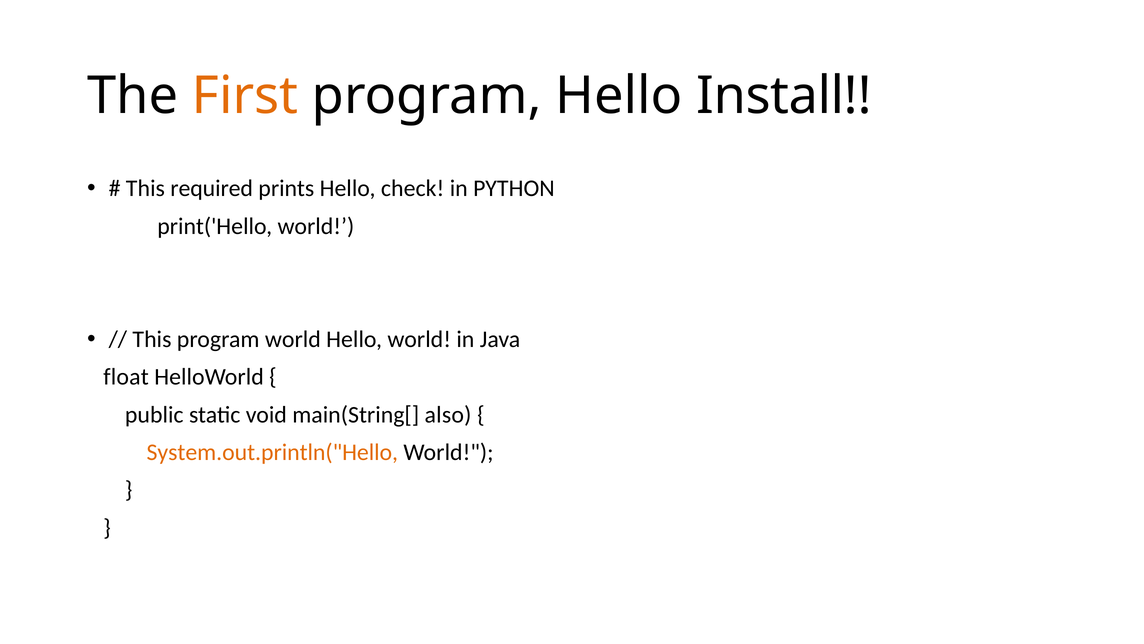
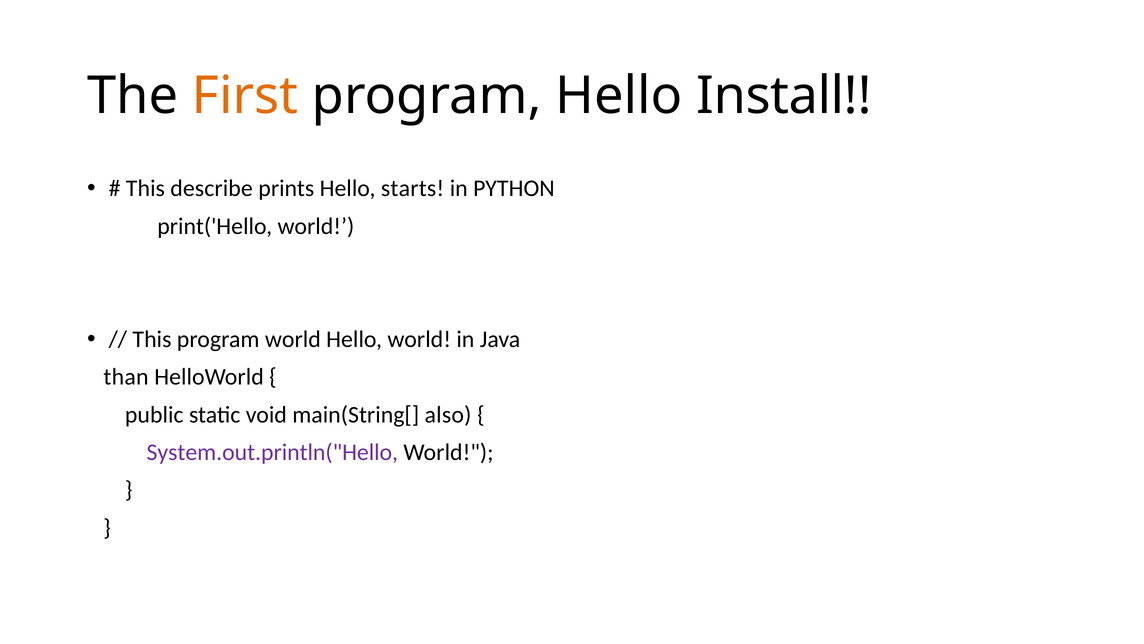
required: required -> describe
check: check -> starts
float: float -> than
System.out.println("Hello colour: orange -> purple
